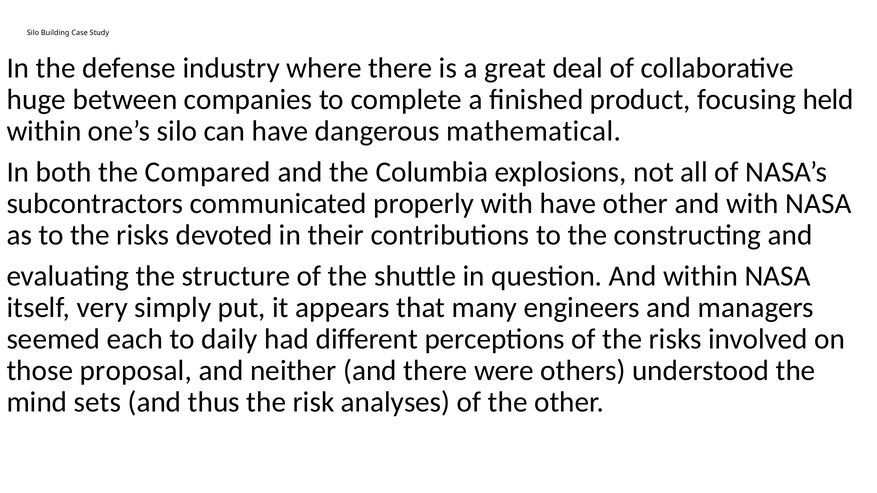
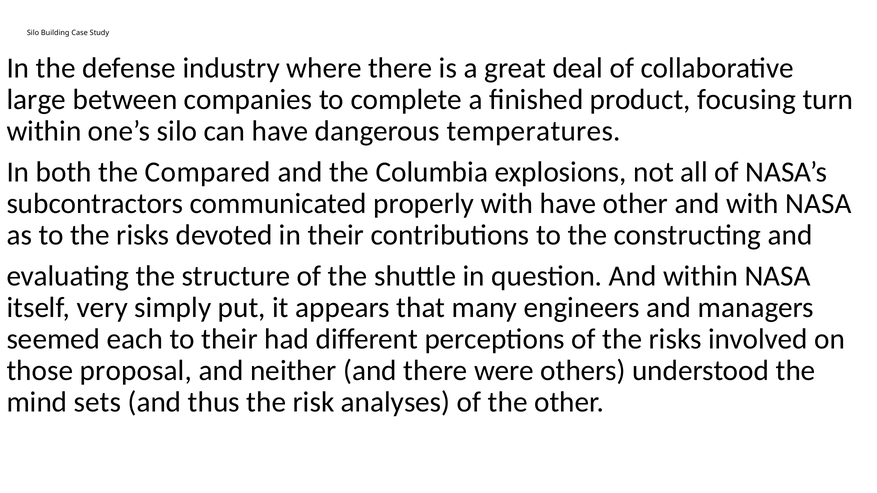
huge: huge -> large
held: held -> turn
mathematical: mathematical -> temperatures
to daily: daily -> their
